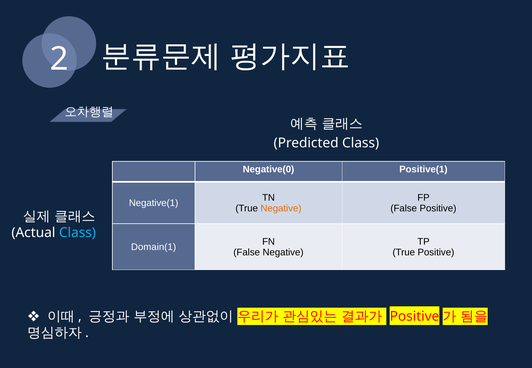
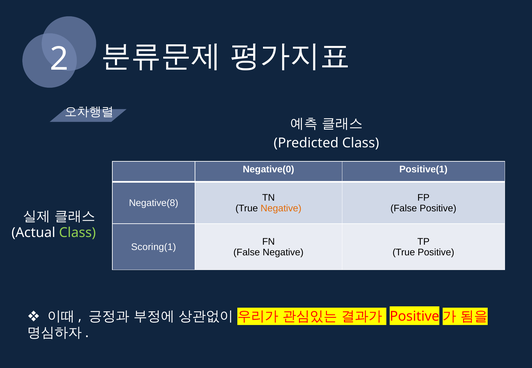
Negative(1: Negative(1 -> Negative(8
Class at (77, 233) colour: light blue -> light green
Domain(1: Domain(1 -> Scoring(1
